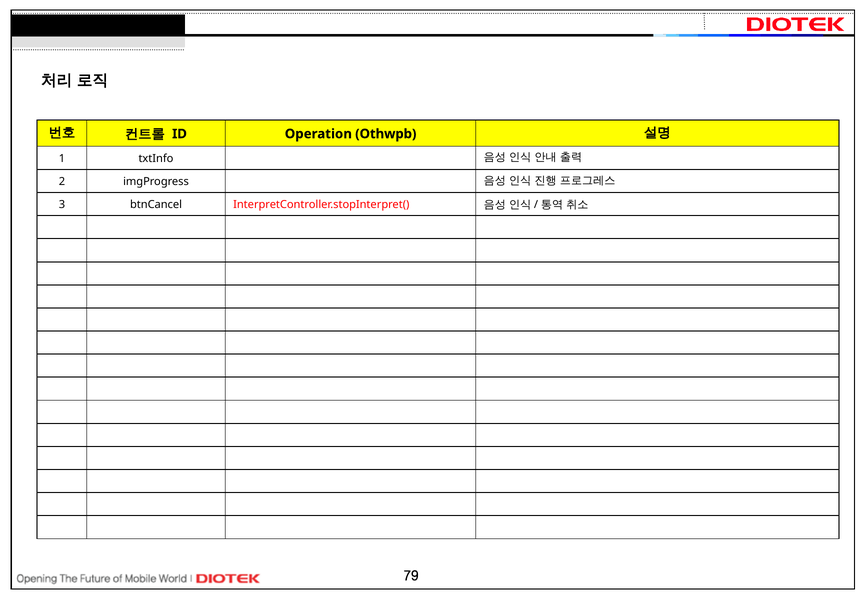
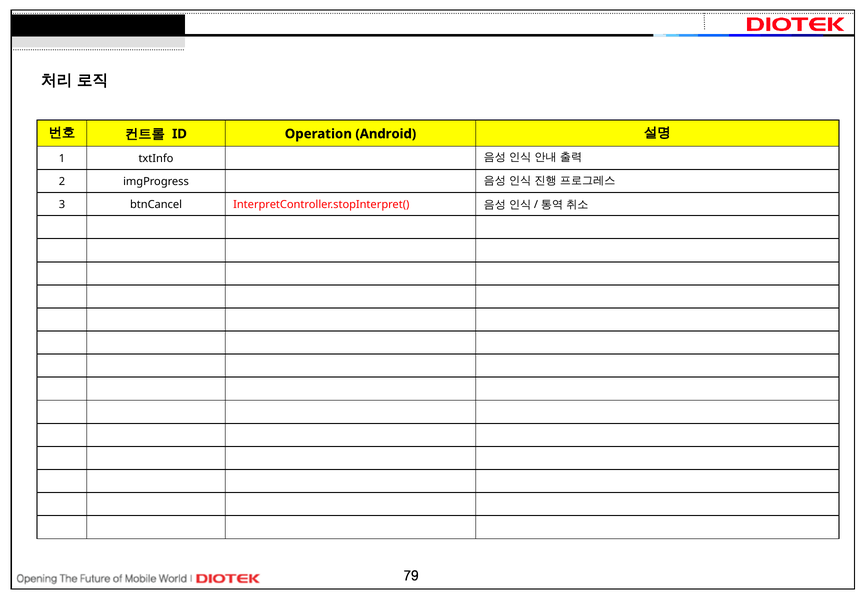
Othwpb: Othwpb -> Android
